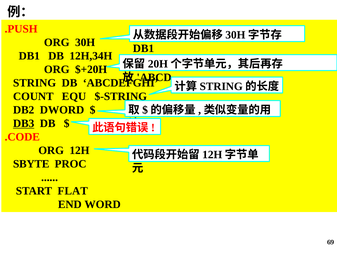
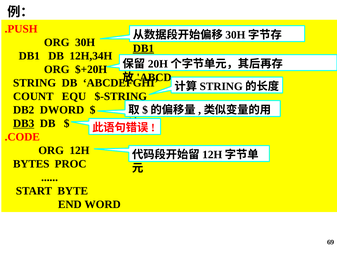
DB1 at (143, 48) underline: none -> present
SBYTE: SBYTE -> BYTES
FLAT: FLAT -> BYTE
